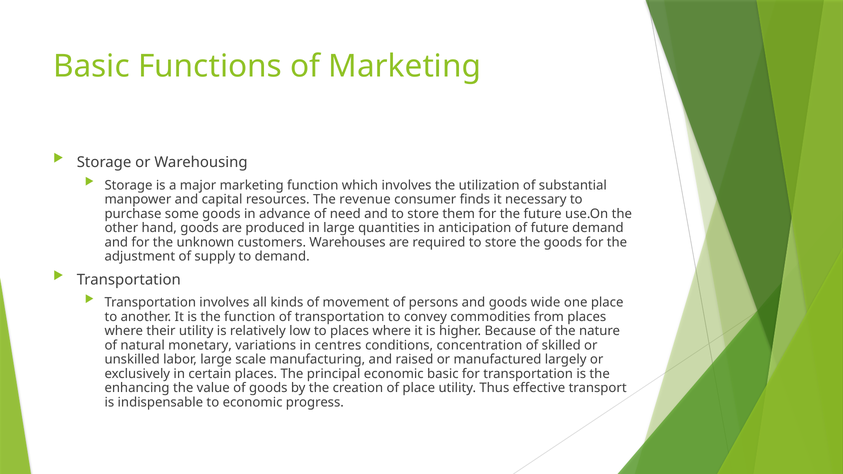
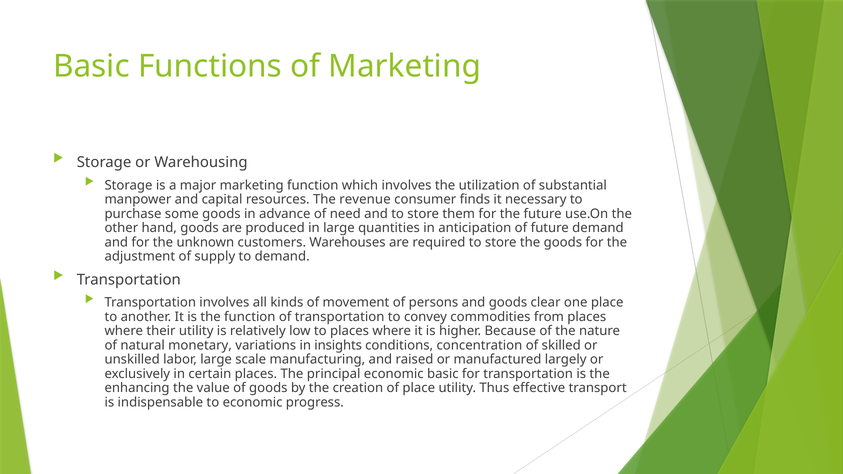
wide: wide -> clear
centres: centres -> insights
